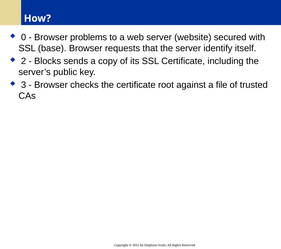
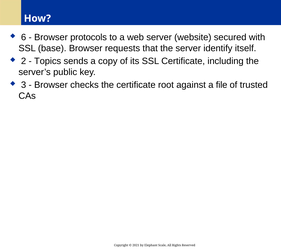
0: 0 -> 6
problems: problems -> protocols
Blocks: Blocks -> Topics
